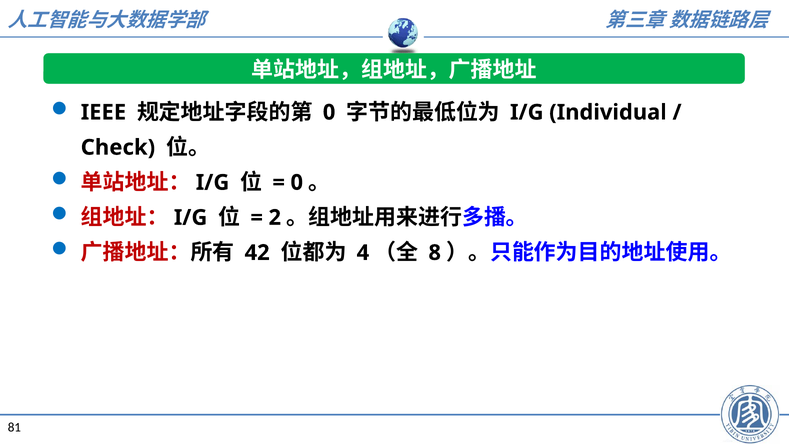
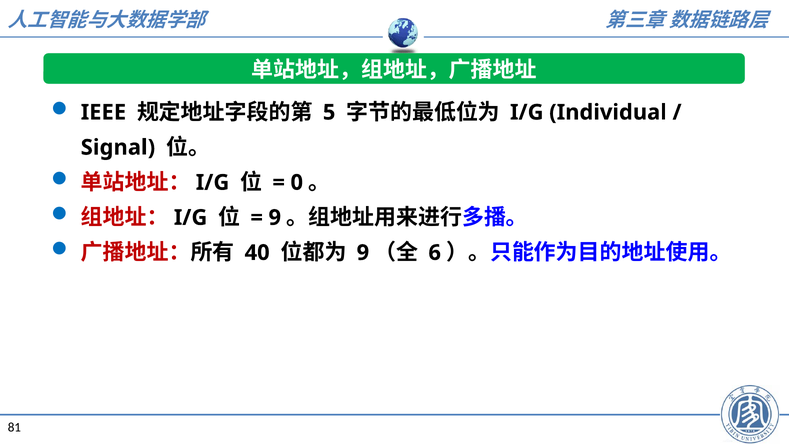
0 at (329, 112): 0 -> 5
Check: Check -> Signal
2 at (275, 218): 2 -> 9
42: 42 -> 40
4 at (363, 253): 4 -> 9
8: 8 -> 6
